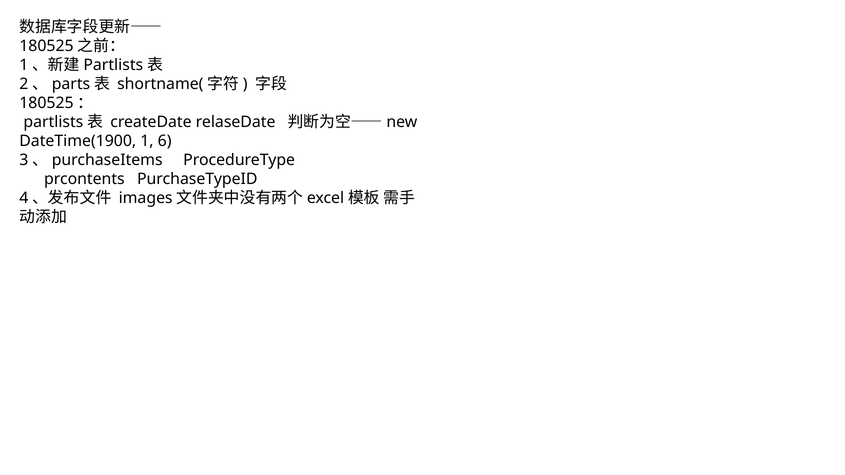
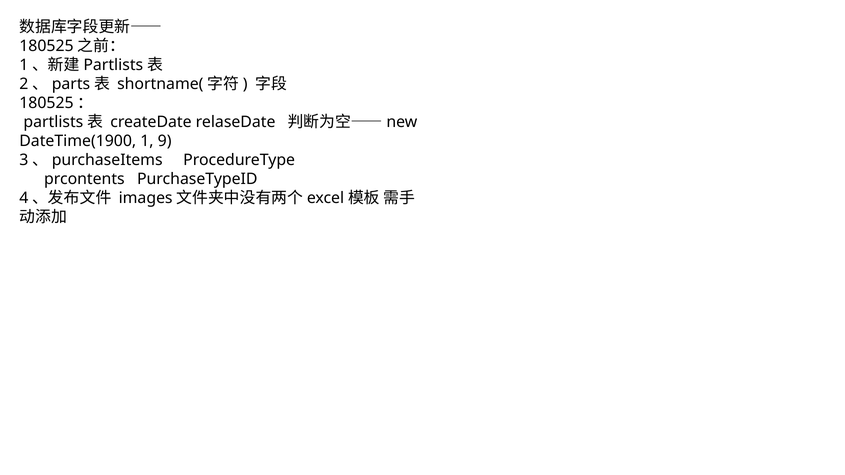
6: 6 -> 9
